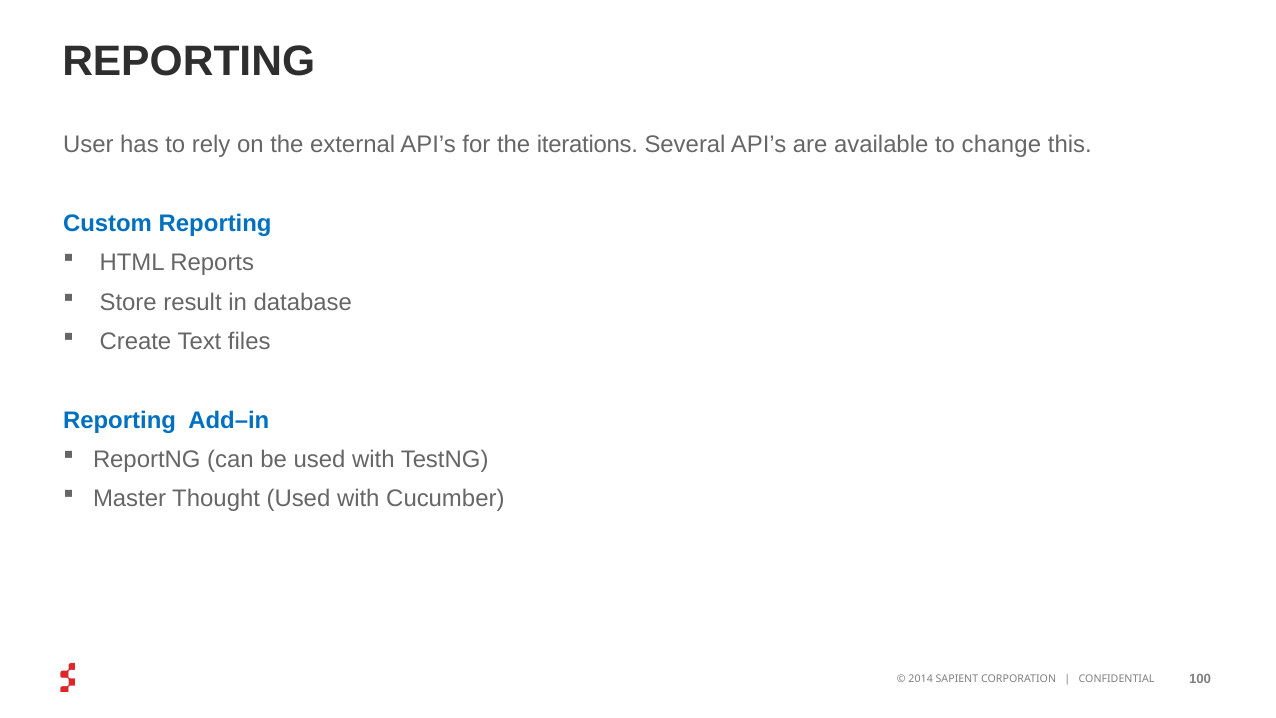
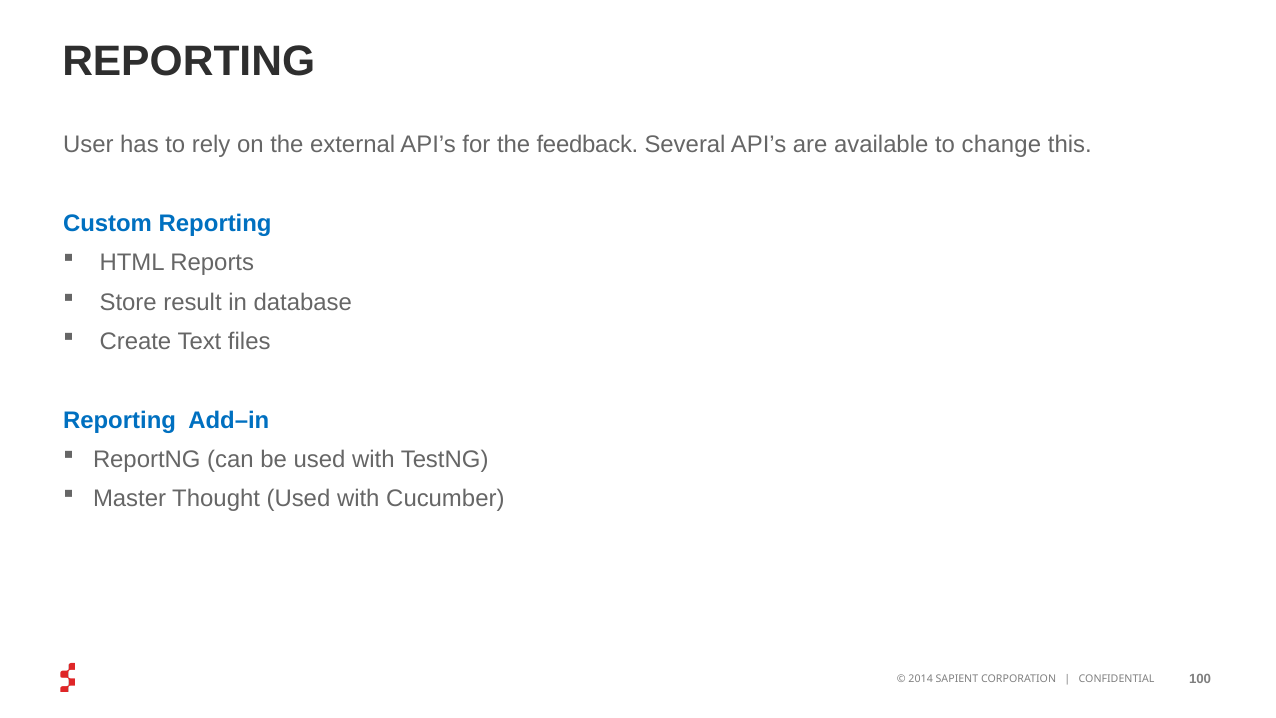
iterations: iterations -> feedback
